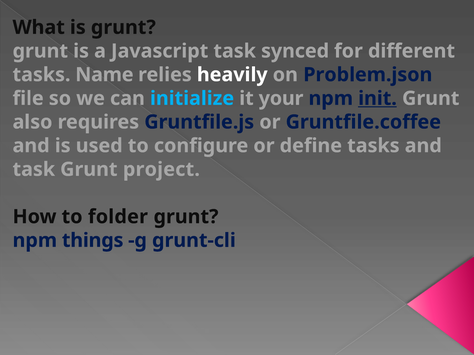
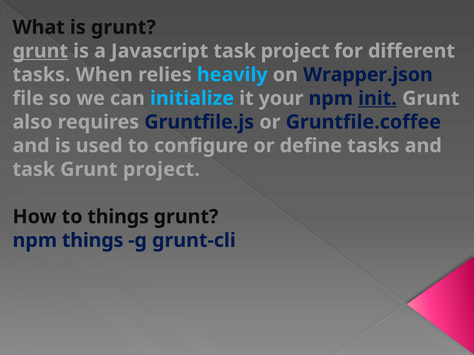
grunt at (40, 51) underline: none -> present
task synced: synced -> project
Name: Name -> When
heavily colour: white -> light blue
Problem.json: Problem.json -> Wrapper.json
to folder: folder -> things
